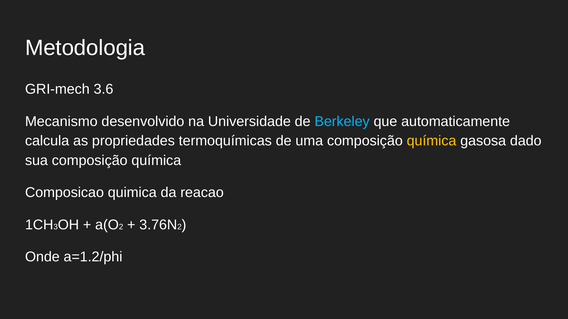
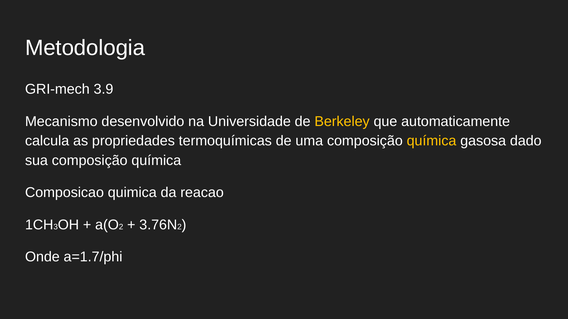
3.6: 3.6 -> 3.9
Berkeley colour: light blue -> yellow
a=1.2/phi: a=1.2/phi -> a=1.7/phi
